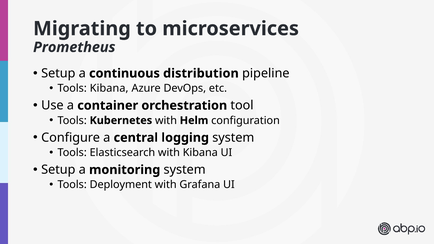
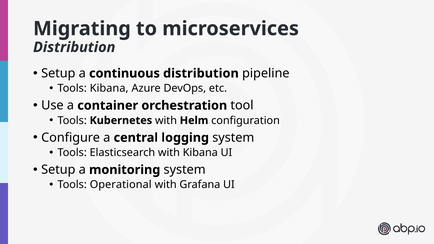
Prometheus at (74, 47): Prometheus -> Distribution
Deployment: Deployment -> Operational
